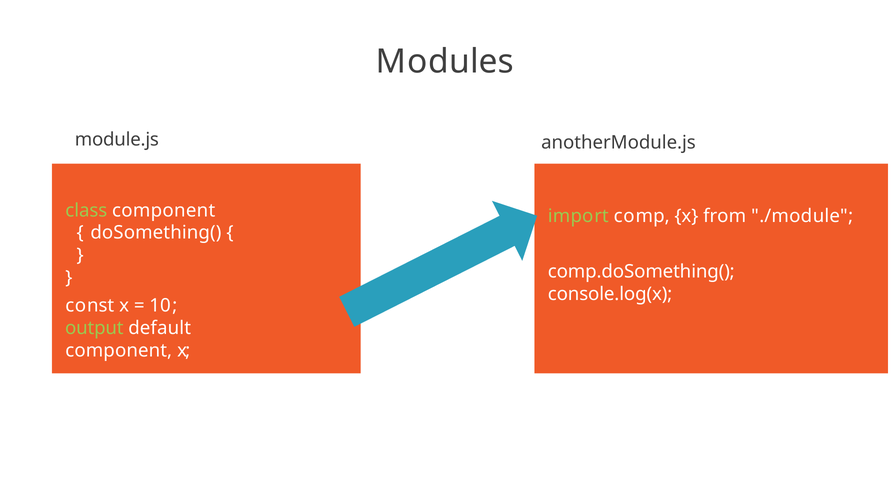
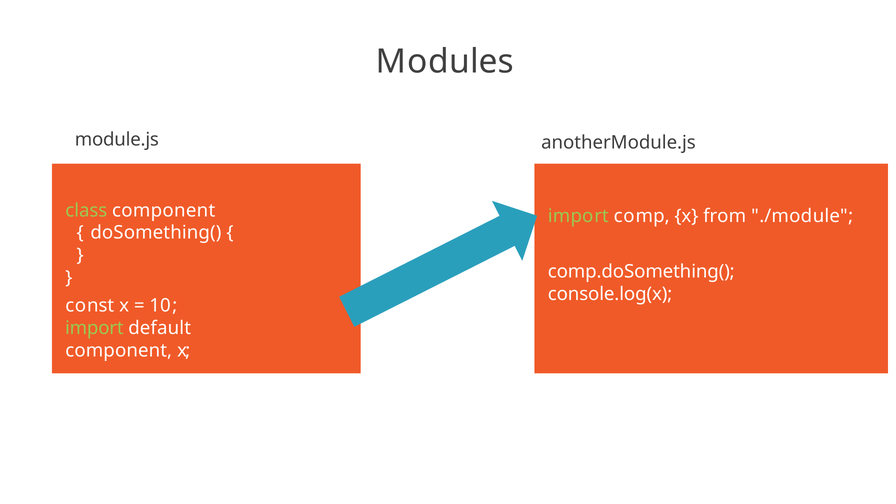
output at (94, 328): output -> import
